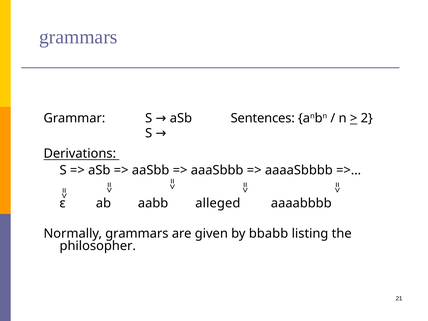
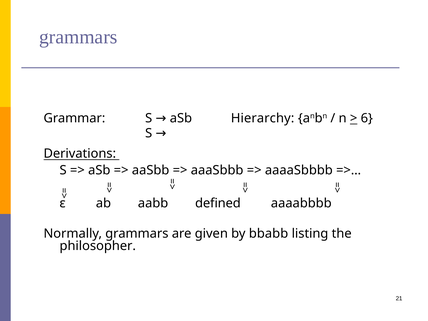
Sentences: Sentences -> Hierarchy
2: 2 -> 6
alleged: alleged -> defined
